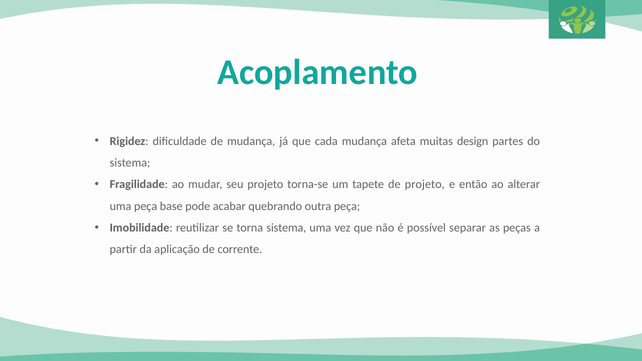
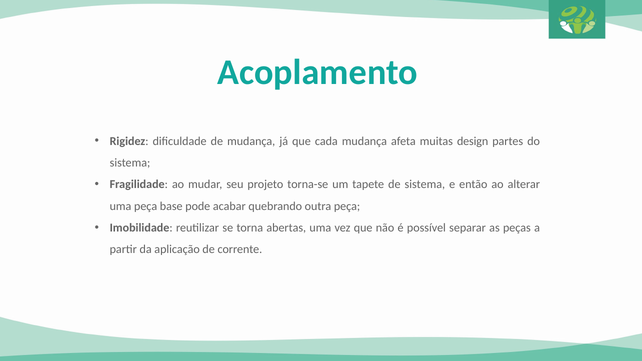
de projeto: projeto -> sistema
torna sistema: sistema -> abertas
